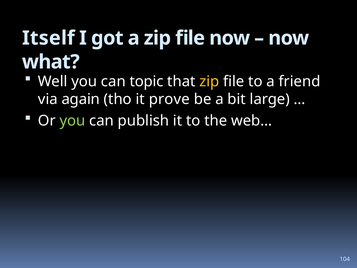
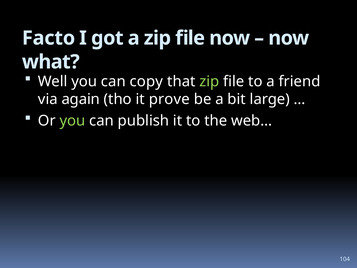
Itself: Itself -> Facto
topic: topic -> copy
zip at (209, 81) colour: yellow -> light green
